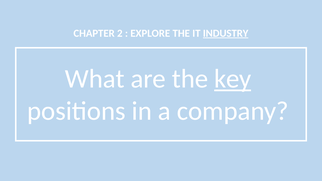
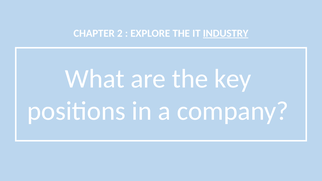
key underline: present -> none
